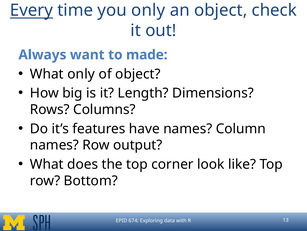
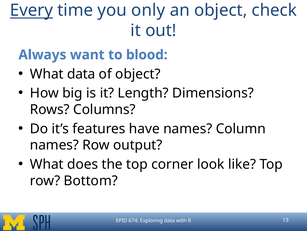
made: made -> blood
What only: only -> data
